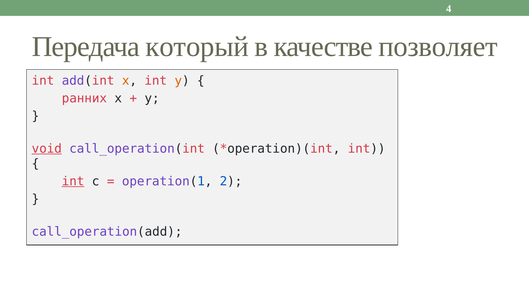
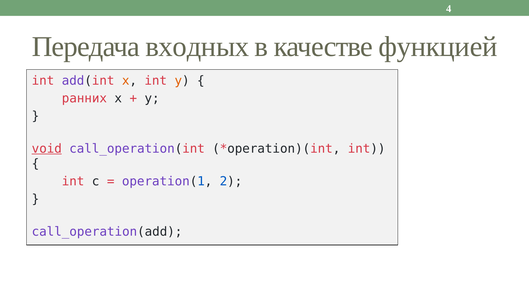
который: который -> входных
позволяет: позволяет -> функцией
int at (73, 181) underline: present -> none
